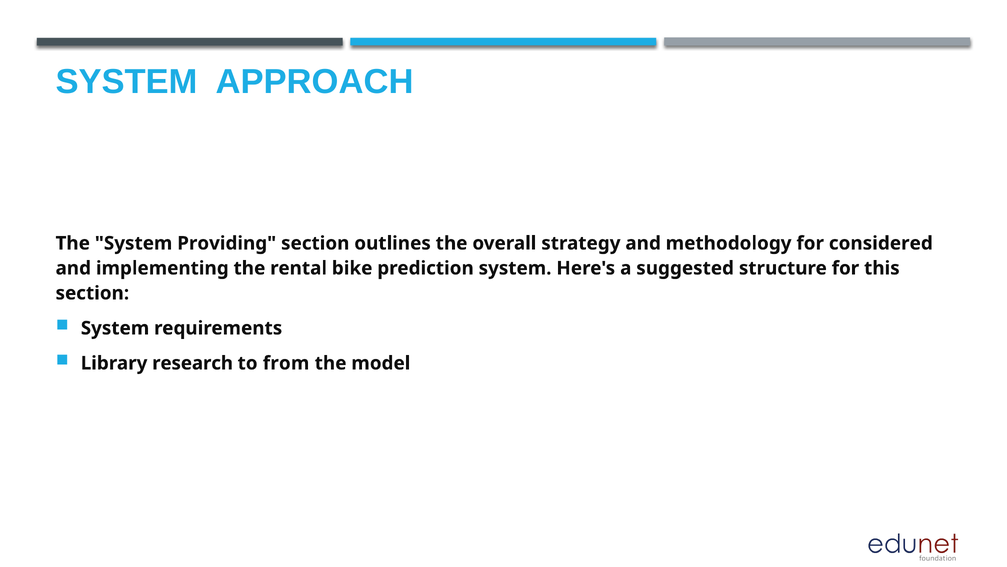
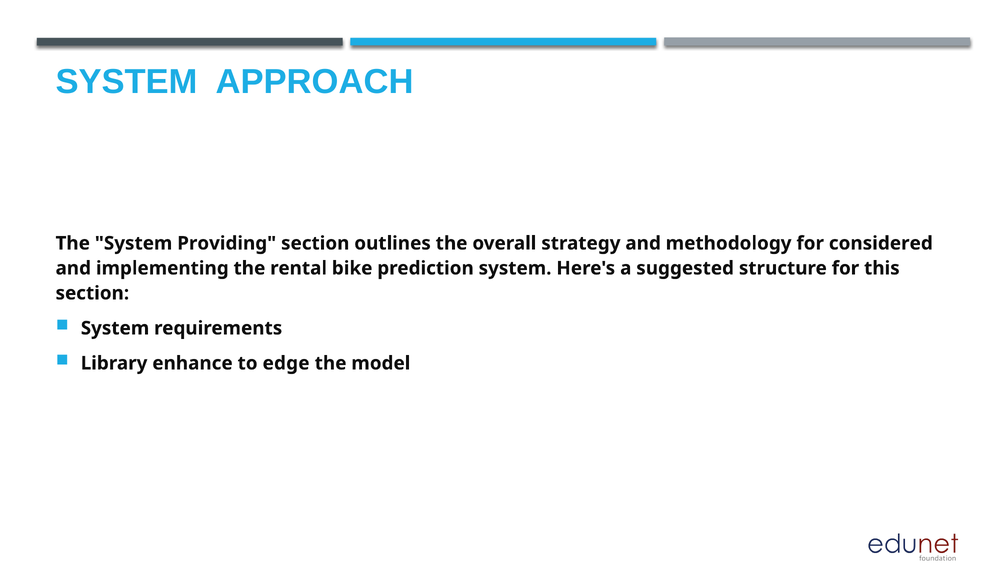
research: research -> enhance
from: from -> edge
